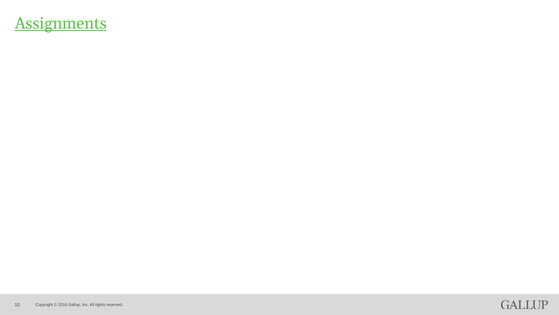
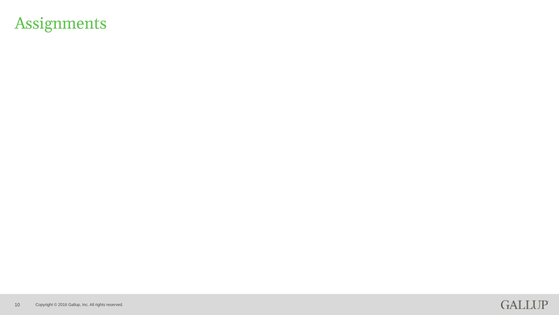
Assignments underline: present -> none
